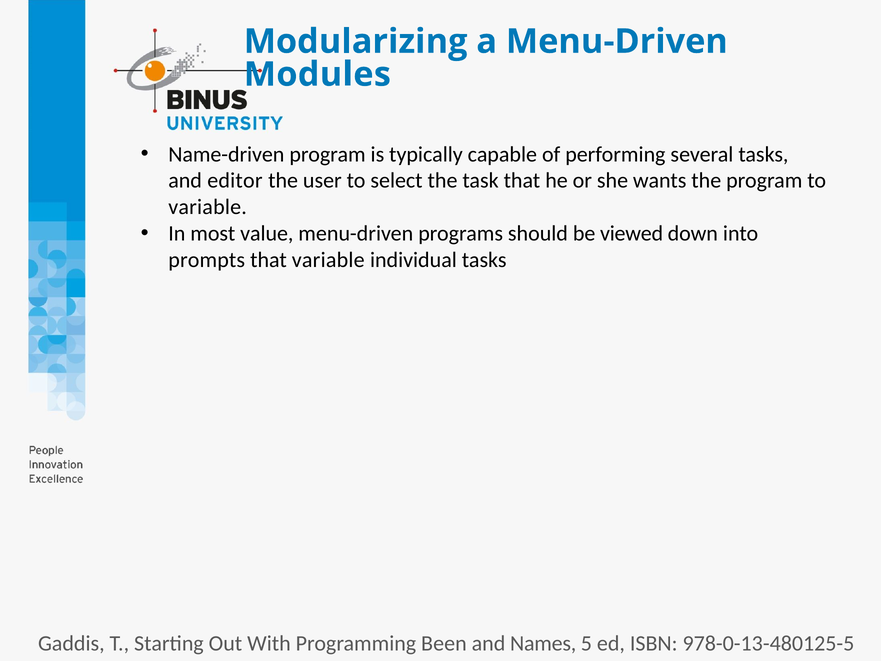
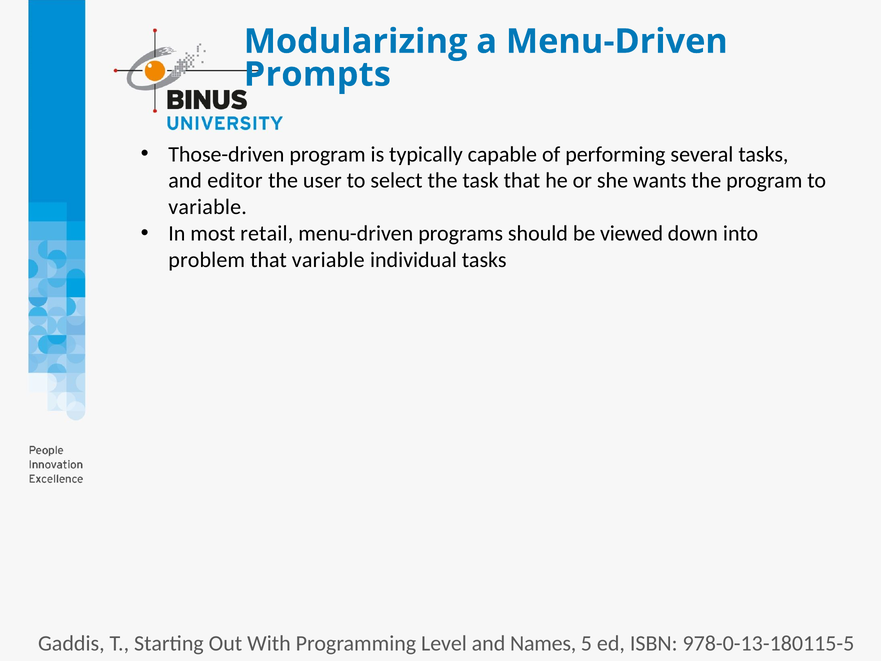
Modules: Modules -> Prompts
Name-driven: Name-driven -> Those-driven
value: value -> retail
prompts: prompts -> problem
Been: Been -> Level
978-0-13-480125-5: 978-0-13-480125-5 -> 978-0-13-180115-5
